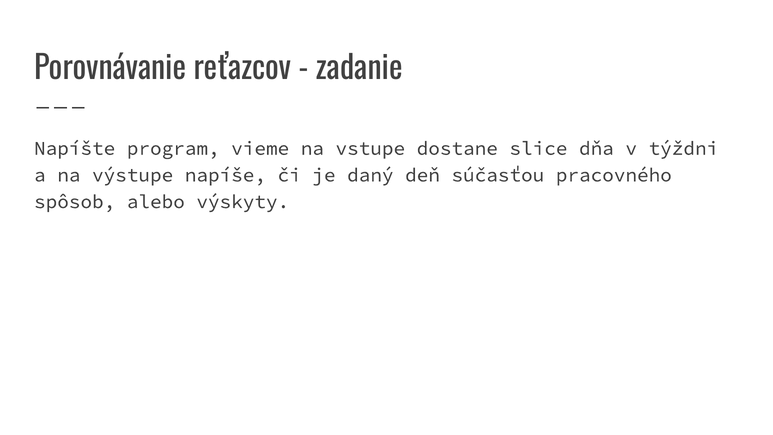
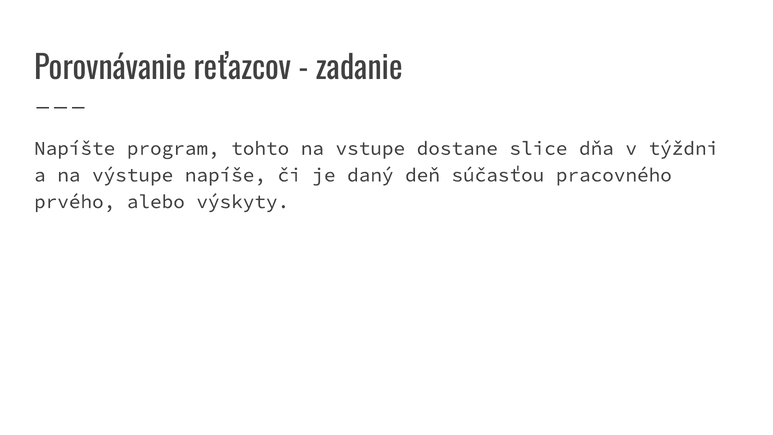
vieme: vieme -> tohto
spôsob: spôsob -> prvého
